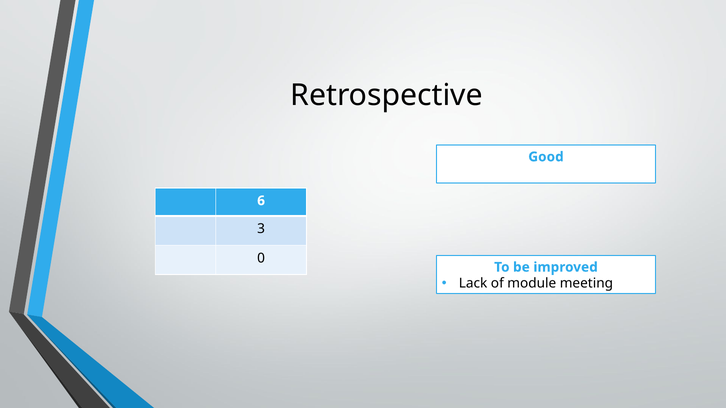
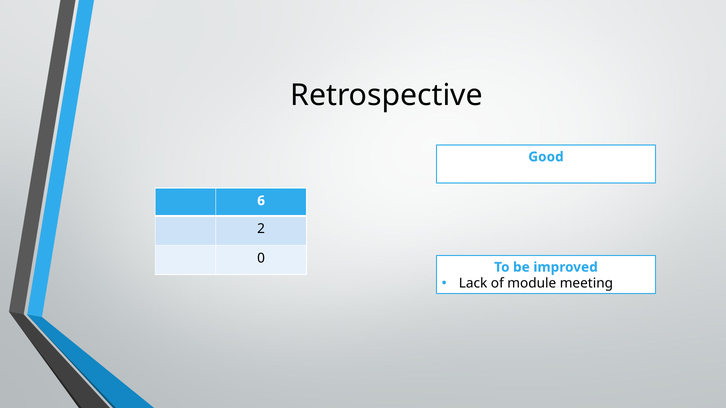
3: 3 -> 2
